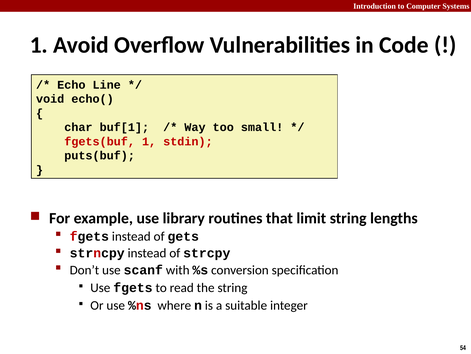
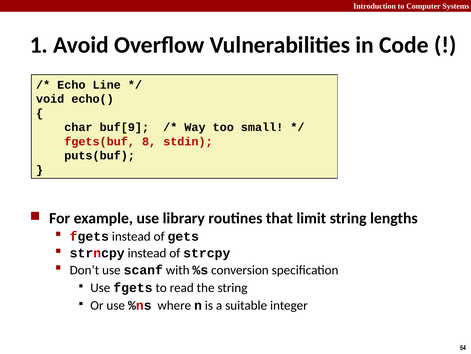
buf[1: buf[1 -> buf[9
fgets(buf 1: 1 -> 8
